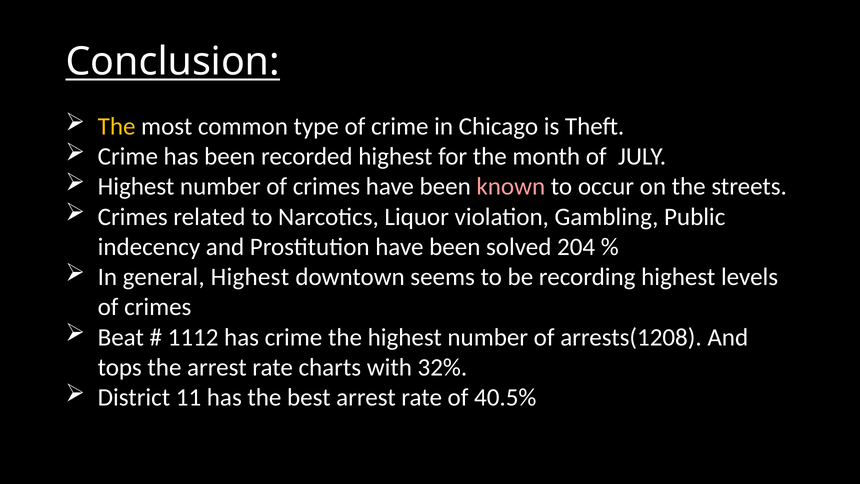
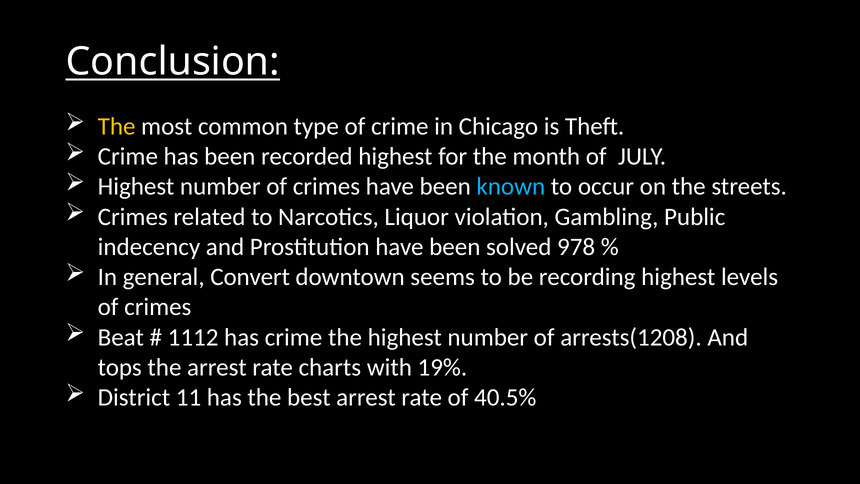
known colour: pink -> light blue
204: 204 -> 978
general Highest: Highest -> Convert
32%: 32% -> 19%
